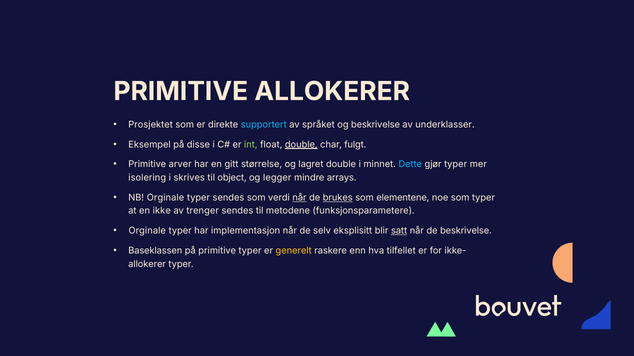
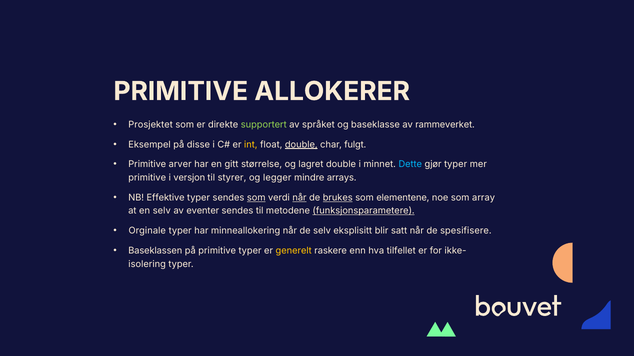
supportert colour: light blue -> light green
og beskrivelse: beskrivelse -> baseklasse
underklasser: underklasser -> rammeverket
int colour: light green -> yellow
isolering at (147, 178): isolering -> primitive
skrives: skrives -> versjon
object: object -> styrer
NB Orginale: Orginale -> Effektive
som at (256, 198) underline: none -> present
som typer: typer -> array
en ikke: ikke -> selv
trenger: trenger -> eventer
funksjonsparametere underline: none -> present
implementasjon: implementasjon -> minneallokering
satt underline: present -> none
de beskrivelse: beskrivelse -> spesifisere
allokerer at (147, 265): allokerer -> isolering
